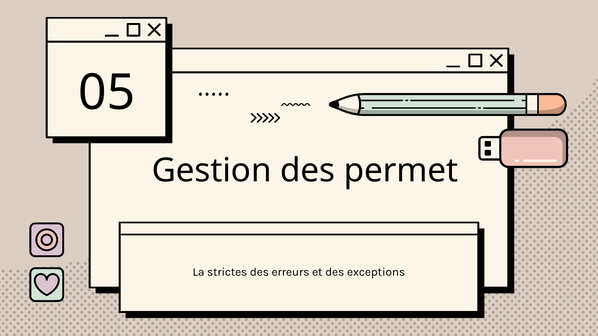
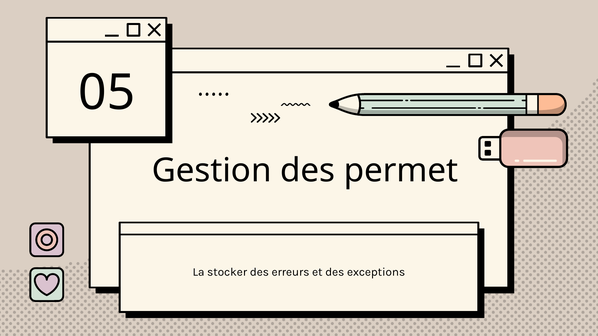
strictes: strictes -> stocker
